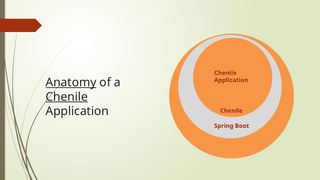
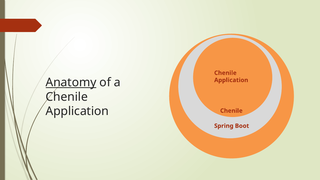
Chenile at (67, 97) underline: present -> none
